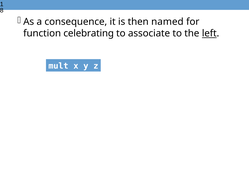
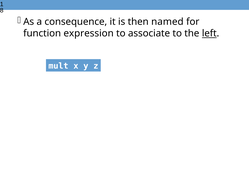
celebrating: celebrating -> expression
